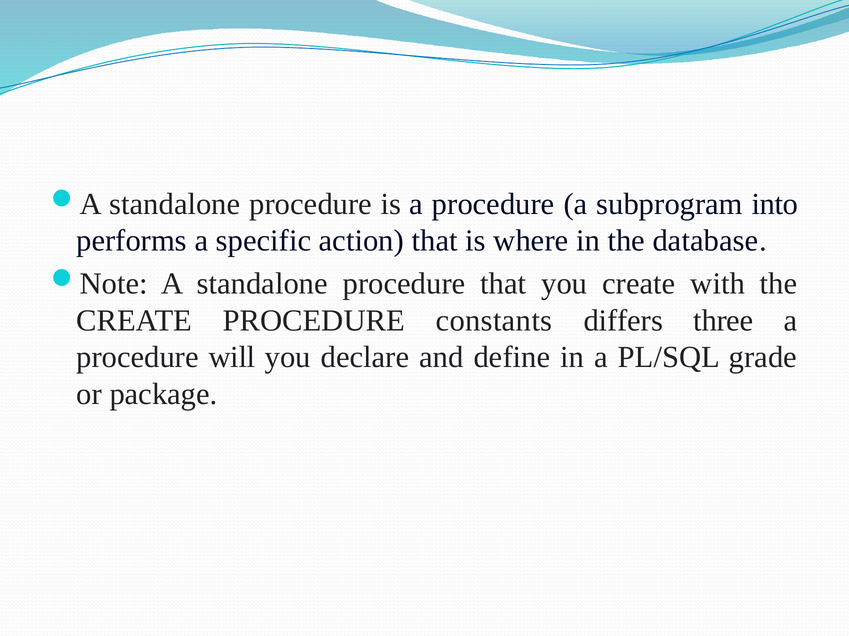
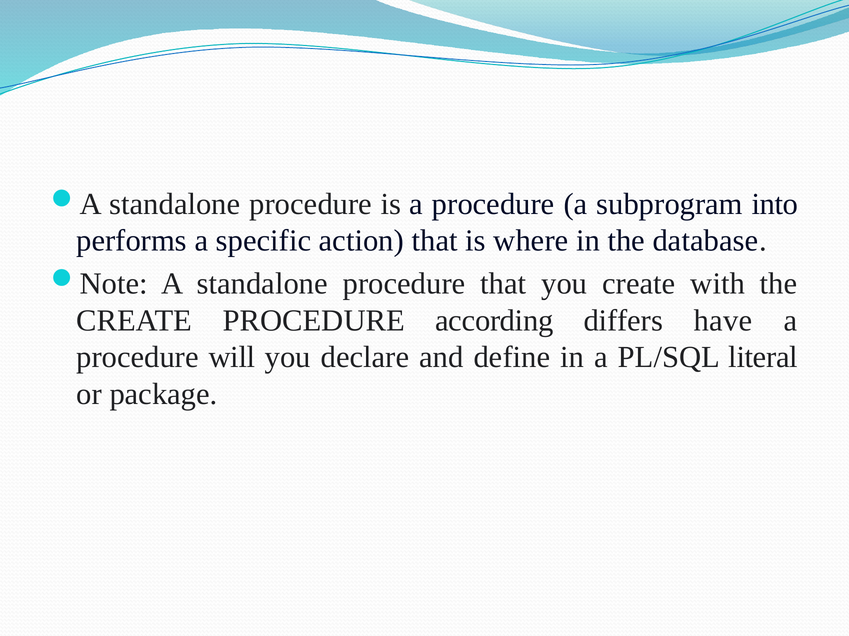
constants: constants -> according
three: three -> have
grade: grade -> literal
